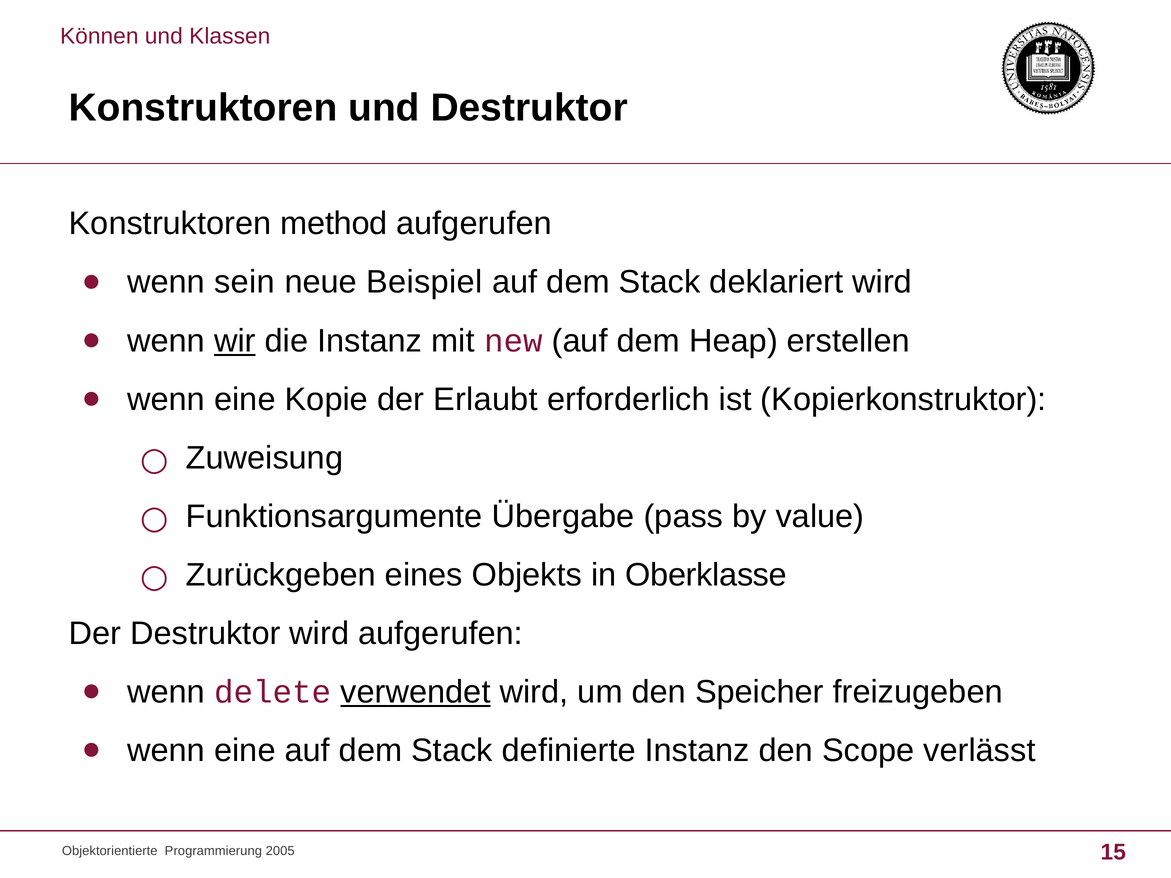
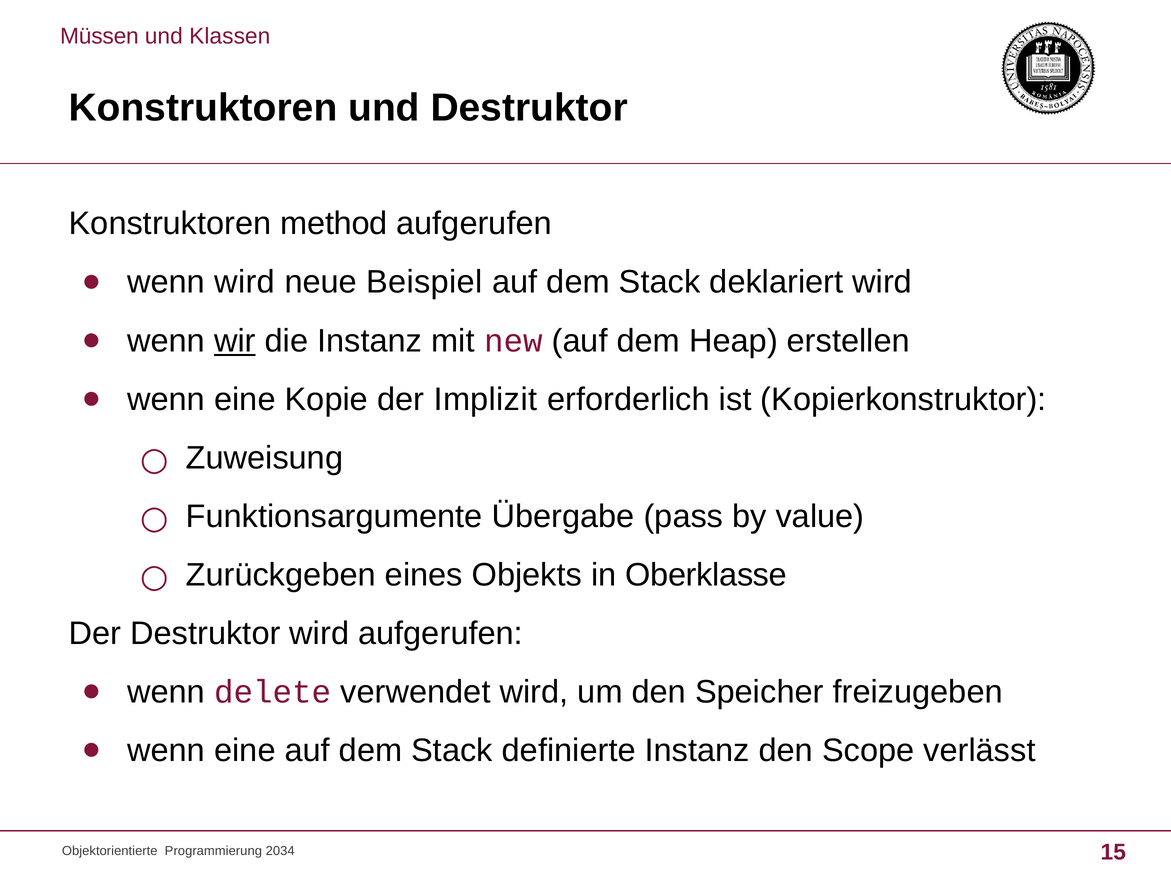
Können: Können -> Müssen
wenn sein: sein -> wird
Erlaubt: Erlaubt -> Implizit
verwendet underline: present -> none
2005: 2005 -> 2034
